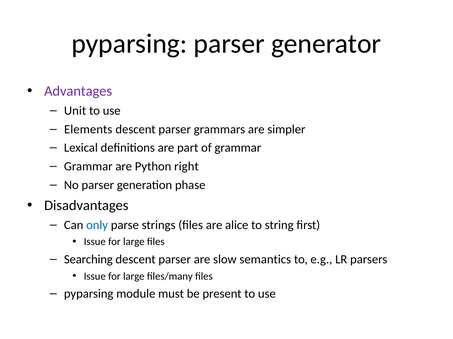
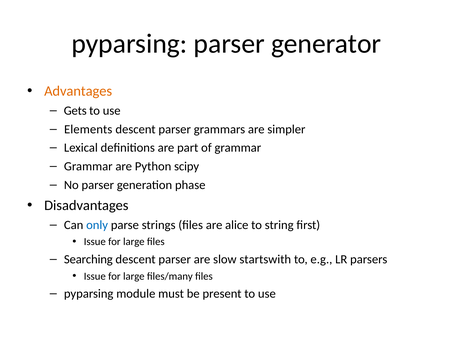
Advantages colour: purple -> orange
Unit: Unit -> Gets
right: right -> scipy
semantics: semantics -> startswith
